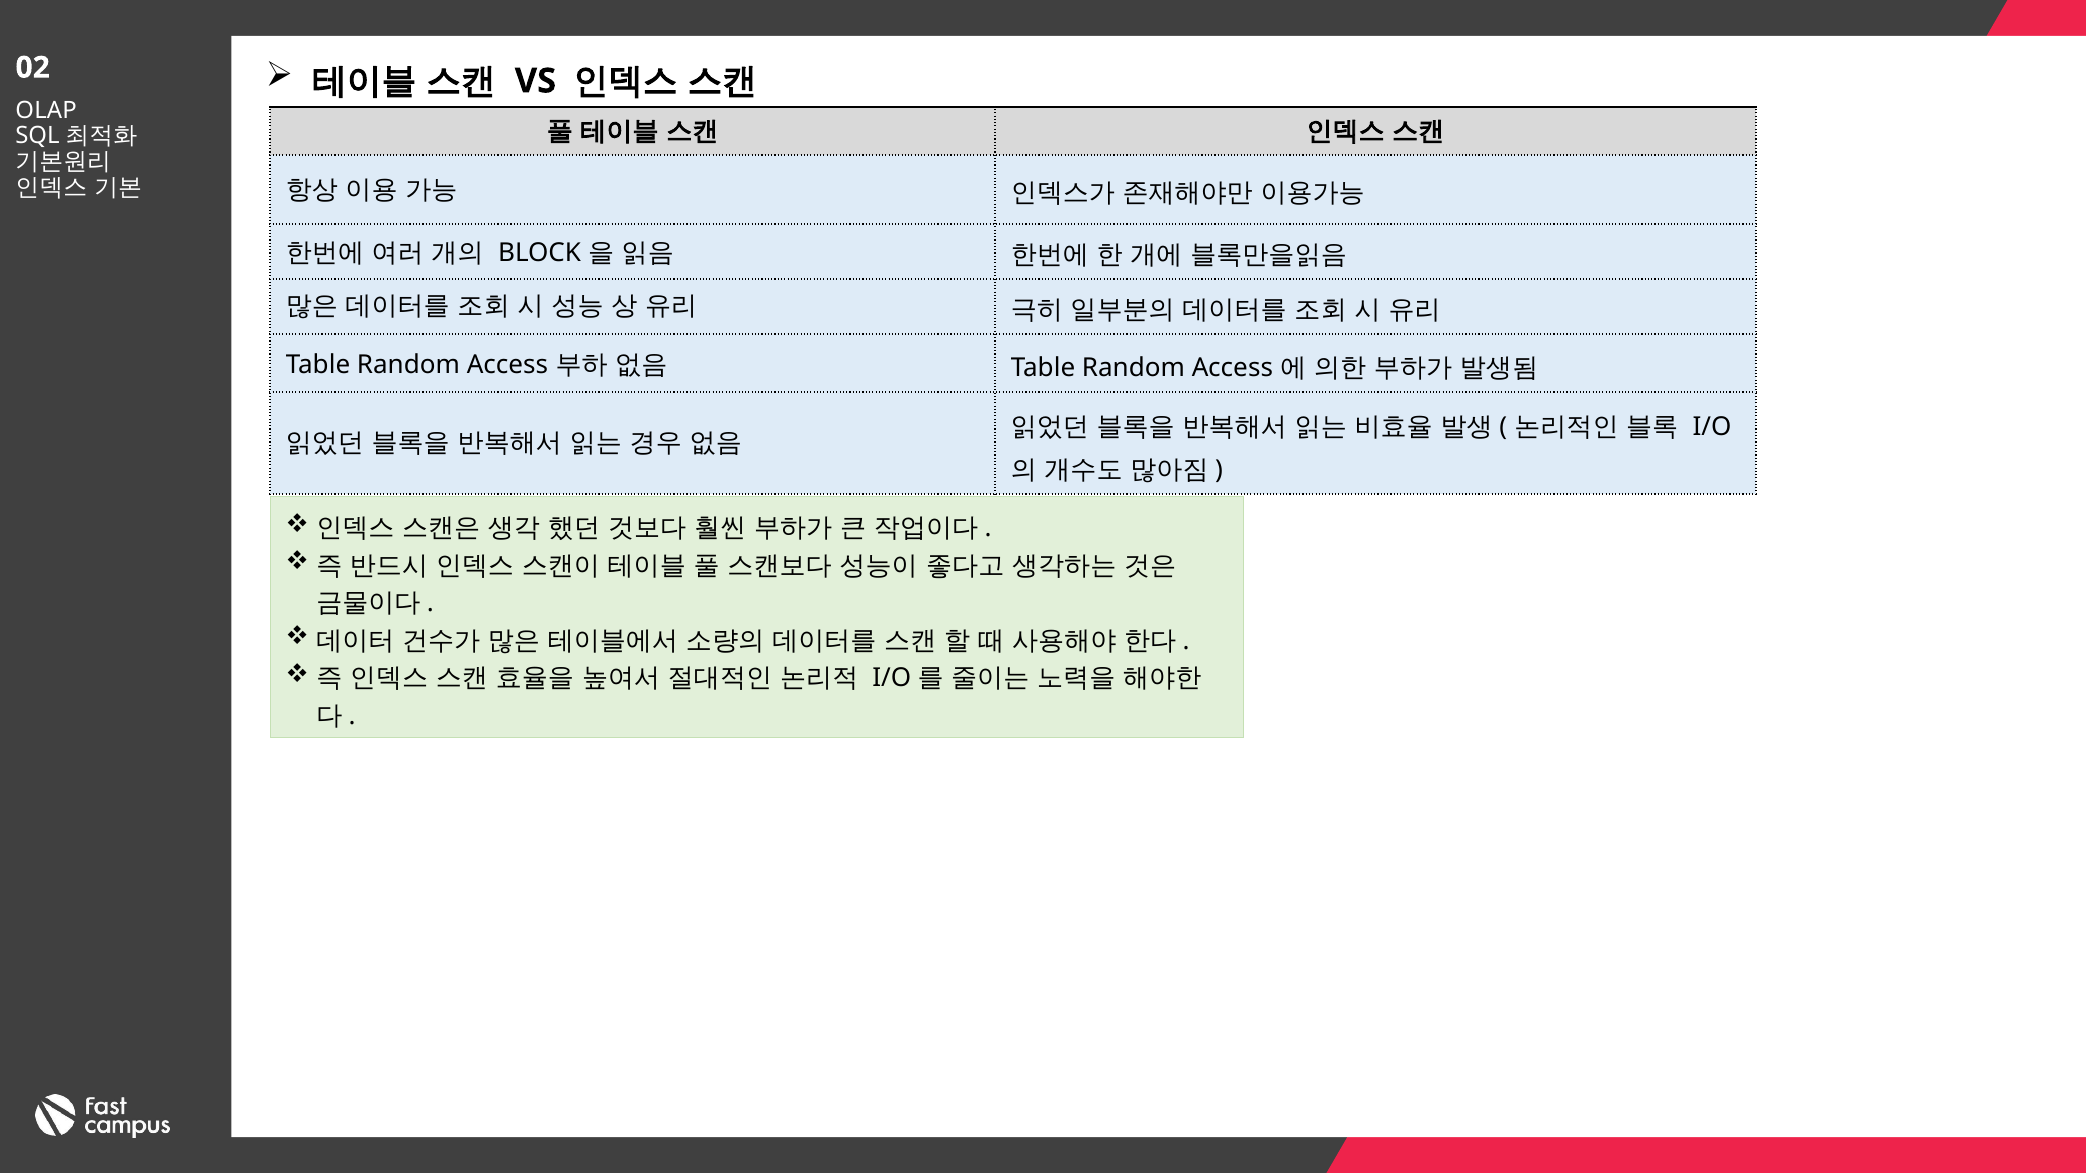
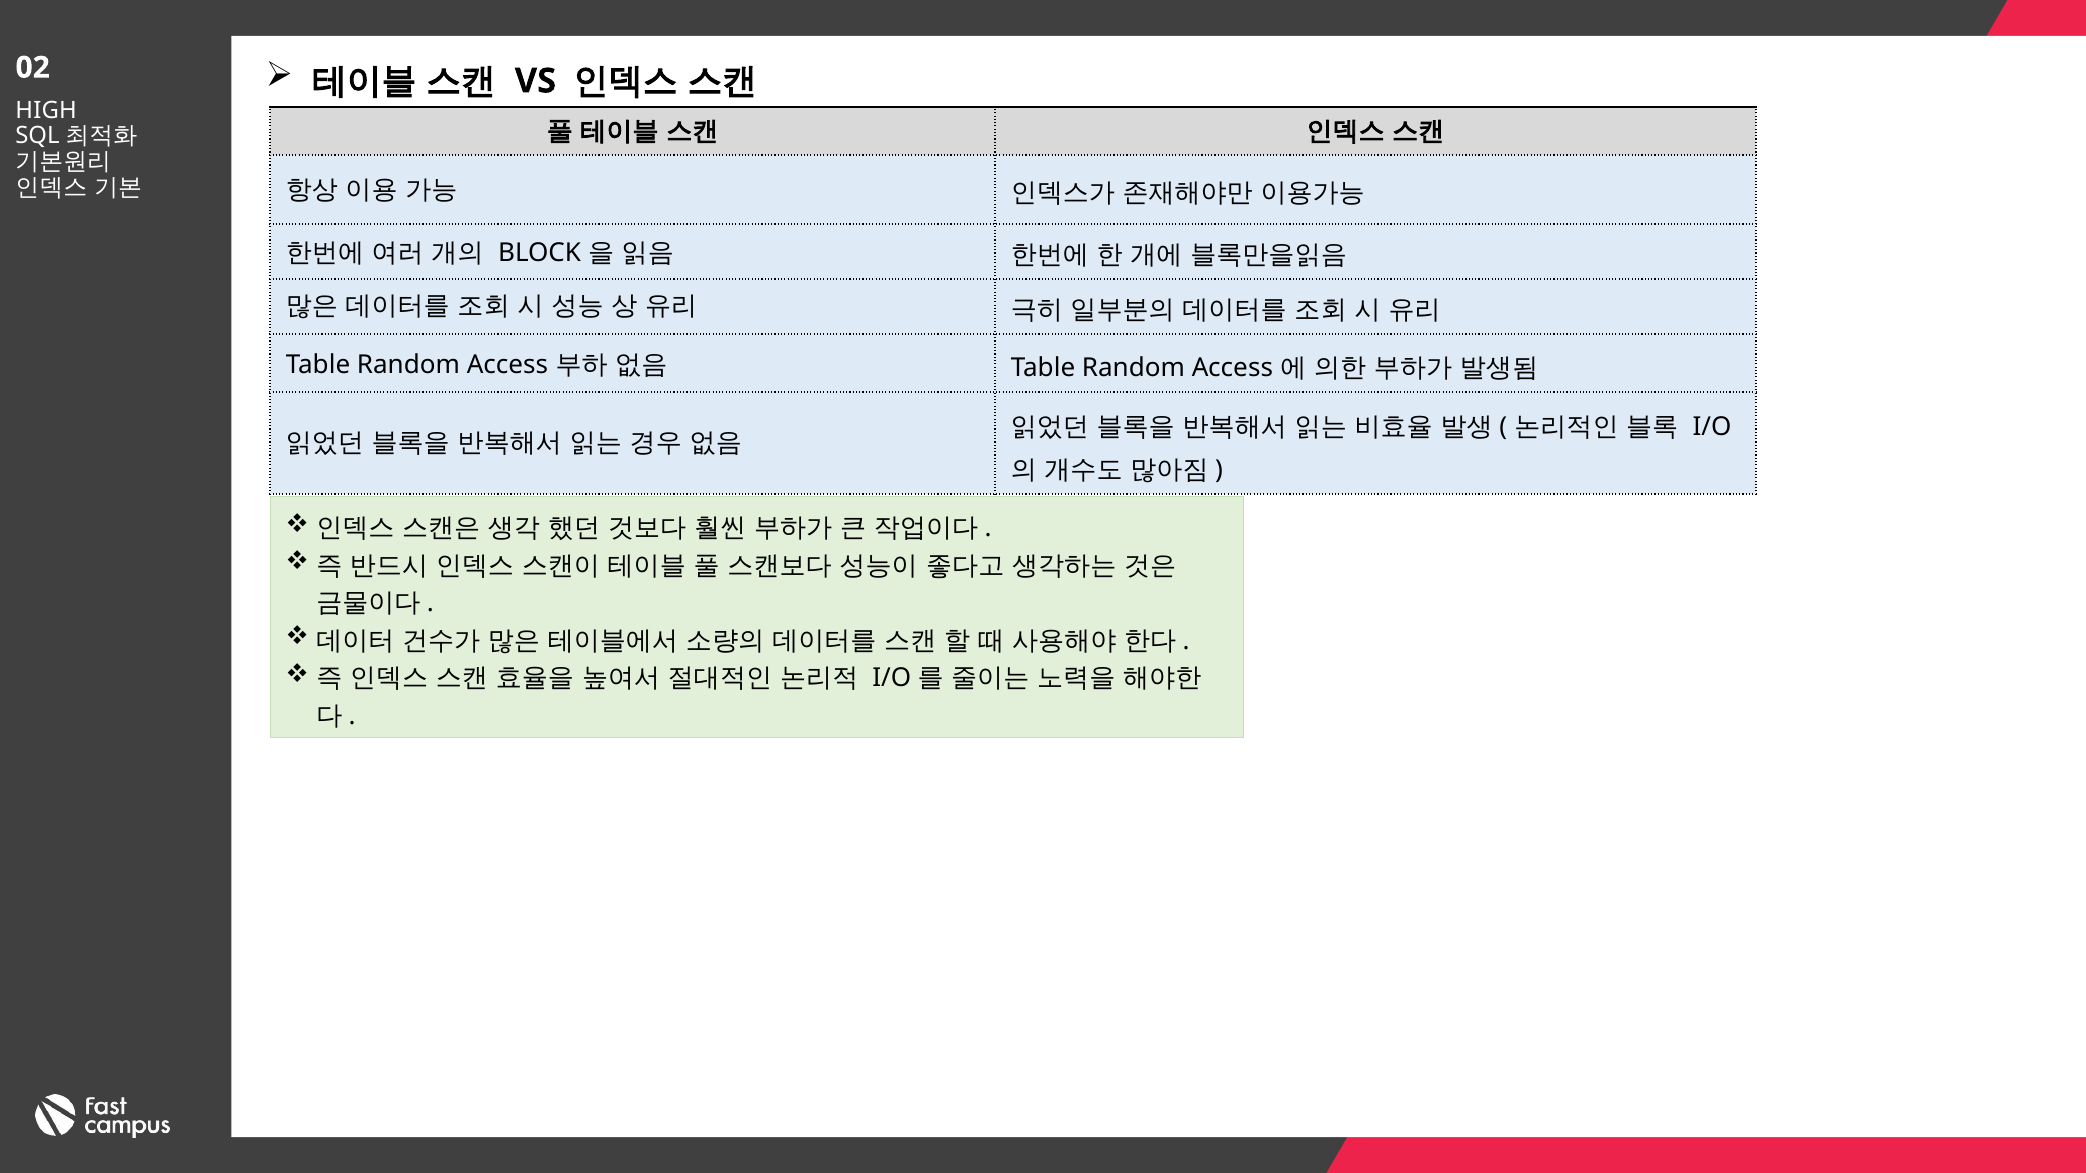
OLAP: OLAP -> HIGH
